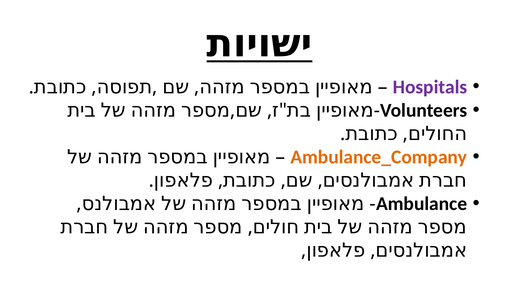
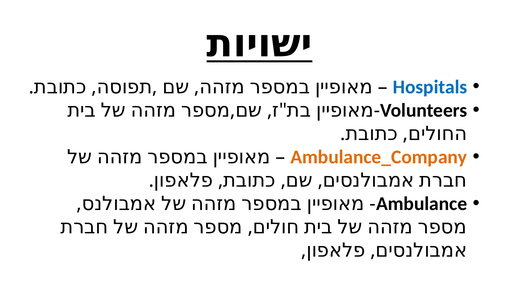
Hospitals colour: purple -> blue
